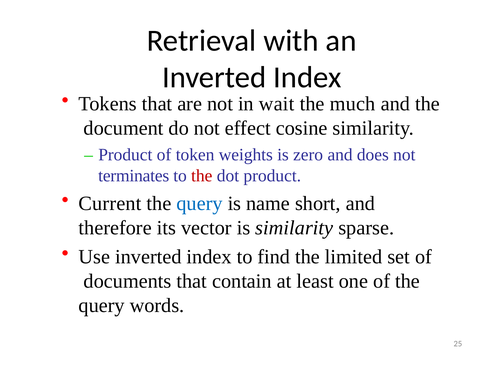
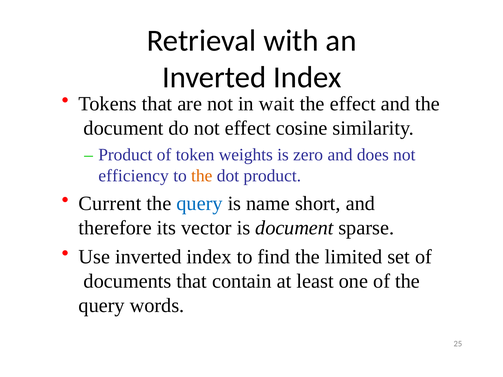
the much: much -> effect
terminates: terminates -> efficiency
the at (202, 176) colour: red -> orange
is similarity: similarity -> document
